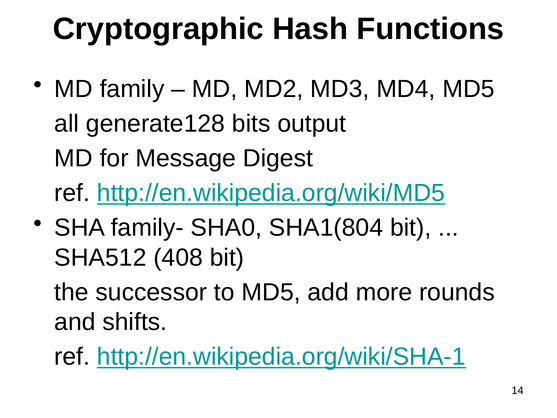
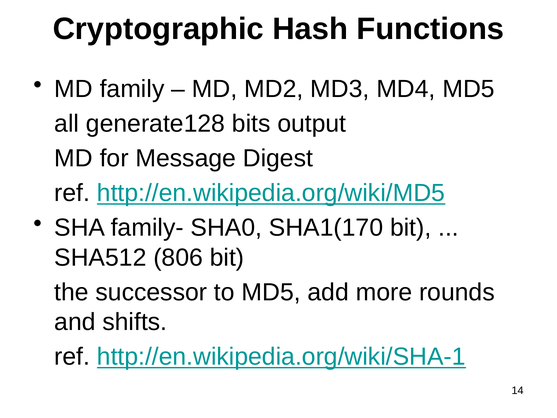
SHA1(804: SHA1(804 -> SHA1(170
408: 408 -> 806
